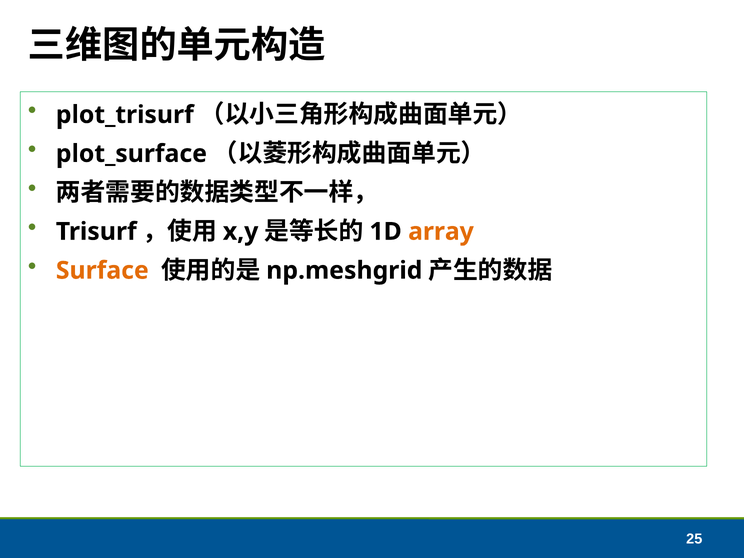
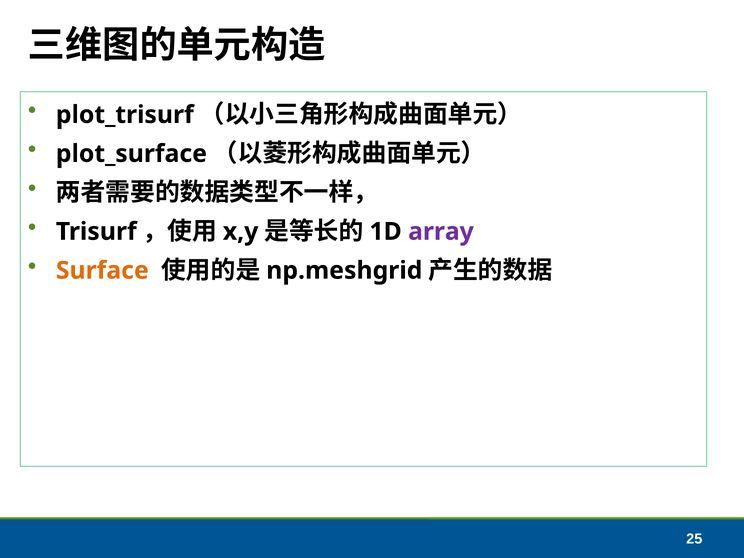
array colour: orange -> purple
